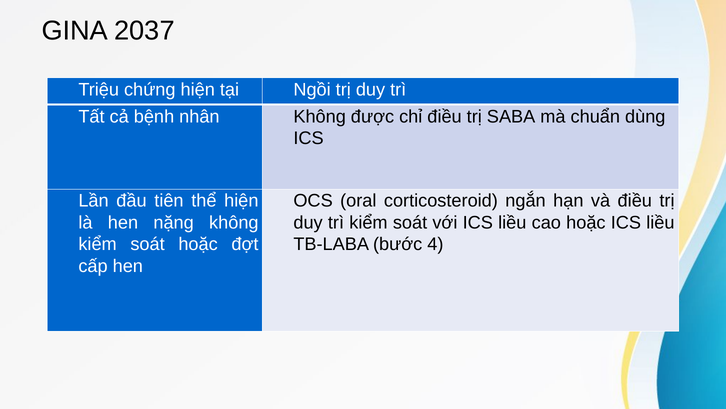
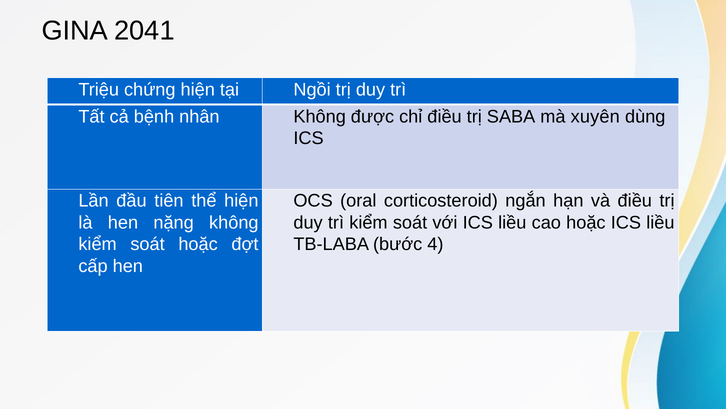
2037: 2037 -> 2041
chuẩn: chuẩn -> xuyên
